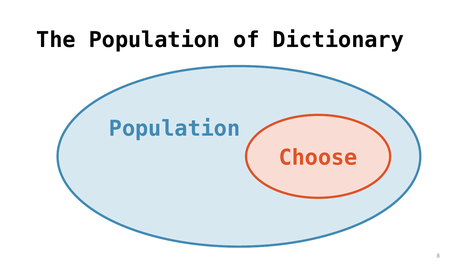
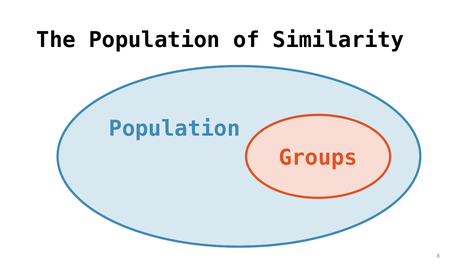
Dictionary: Dictionary -> Similarity
Choose: Choose -> Groups
